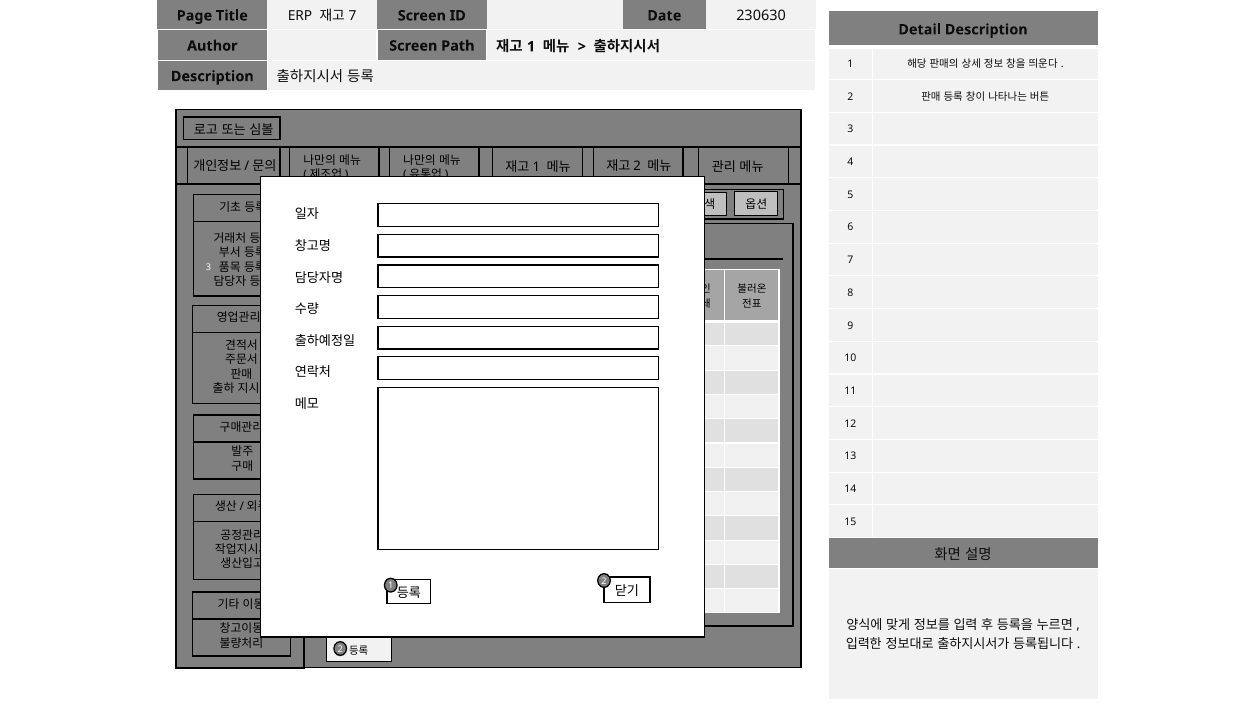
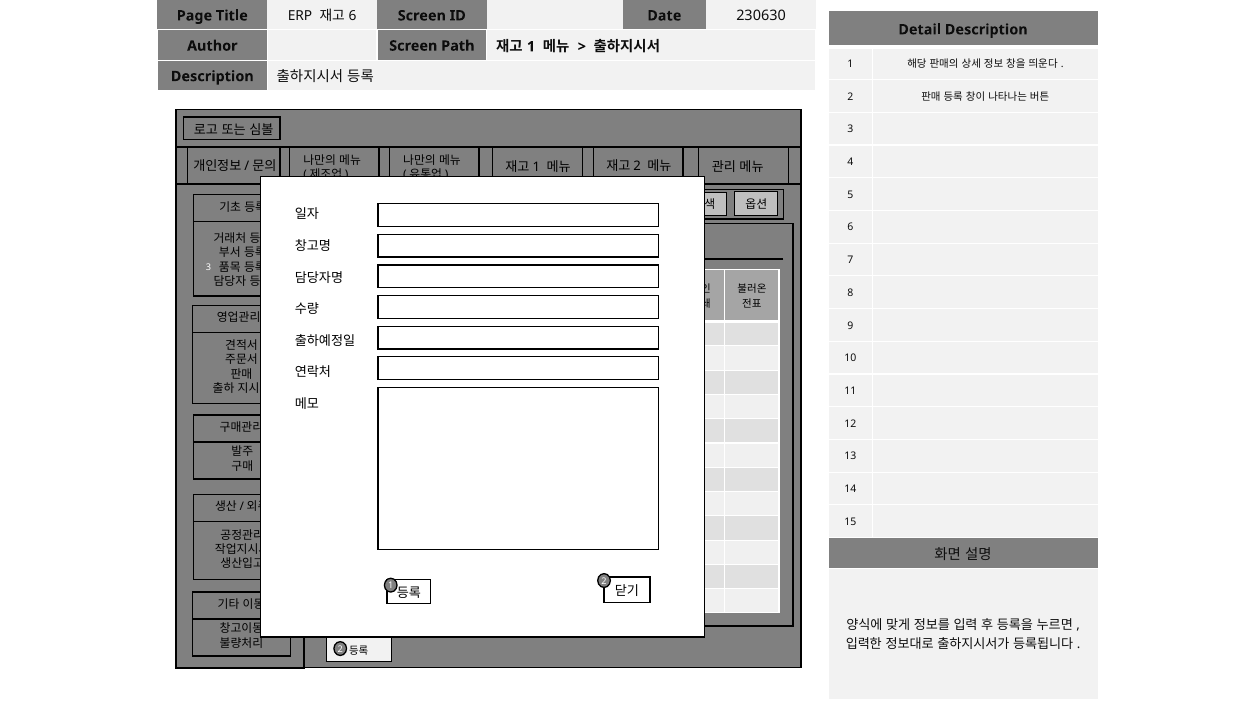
7 at (353, 16): 7 -> 6
